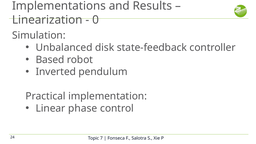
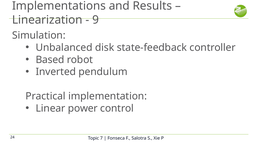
0: 0 -> 9
phase: phase -> power
